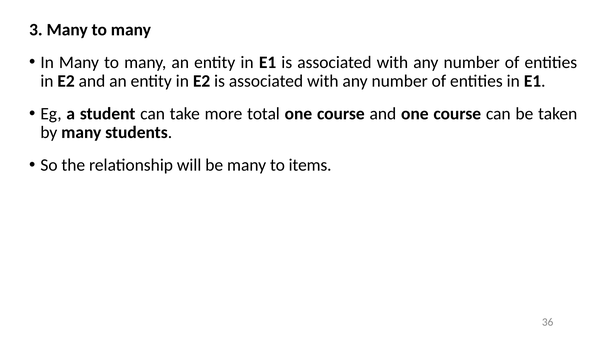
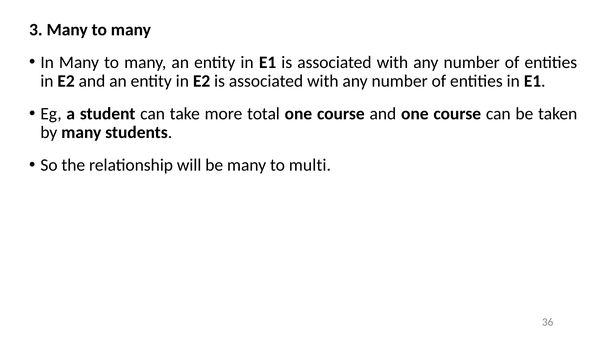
items: items -> multi
